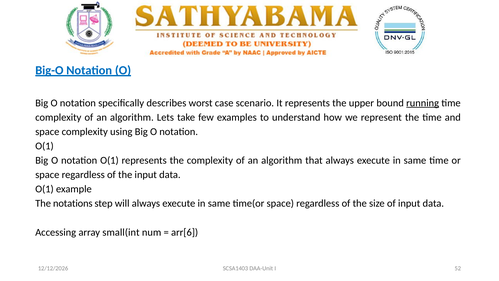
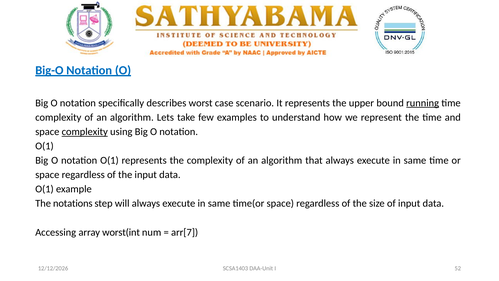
complexity at (85, 132) underline: none -> present
small(int: small(int -> worst(int
arr[6: arr[6 -> arr[7
